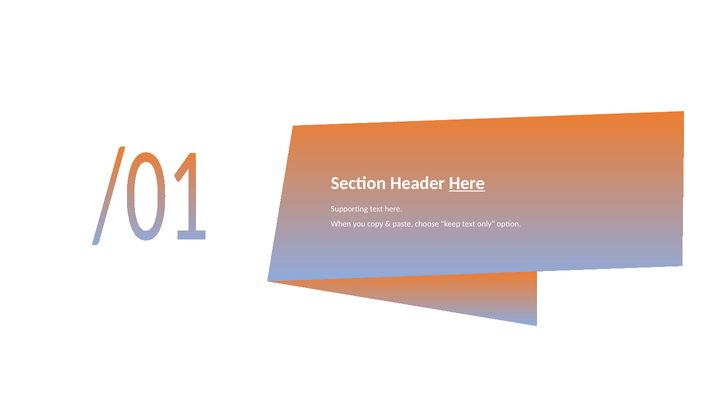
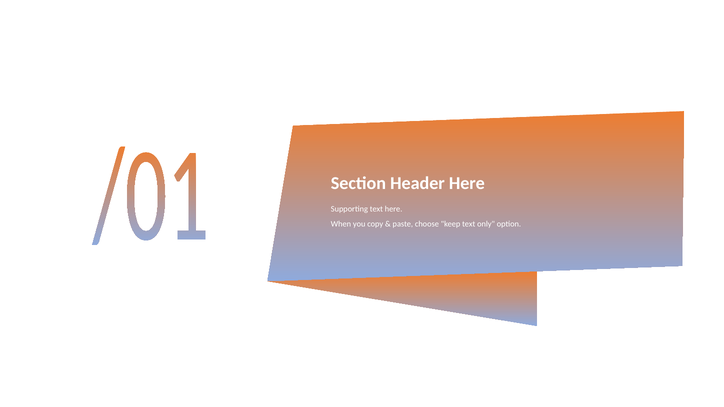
Here at (467, 183) underline: present -> none
